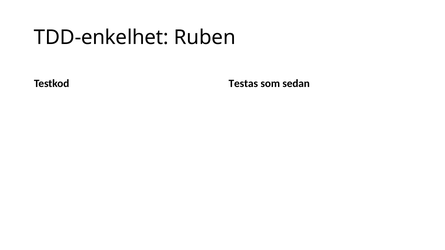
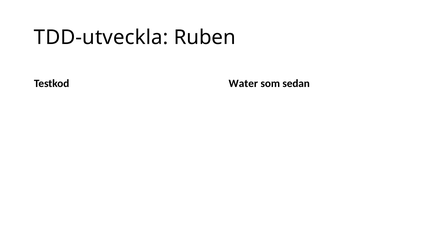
TDD-enkelhet: TDD-enkelhet -> TDD-utveckla
Testas: Testas -> Water
